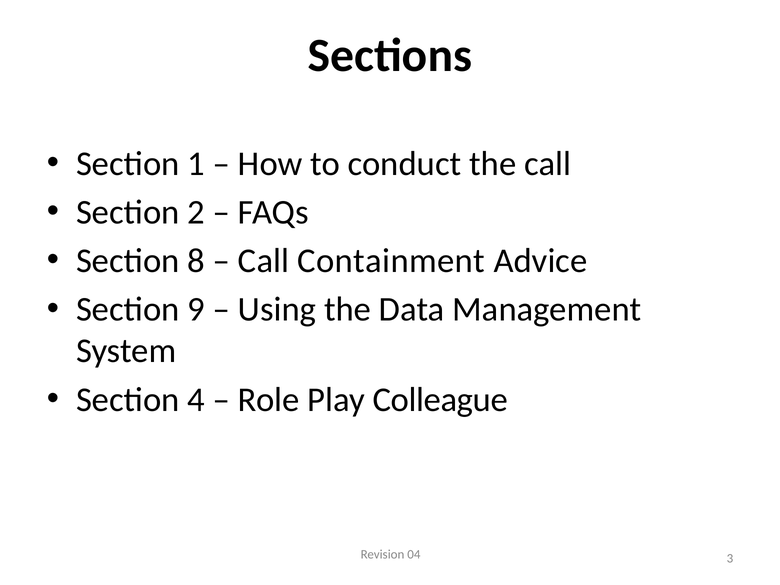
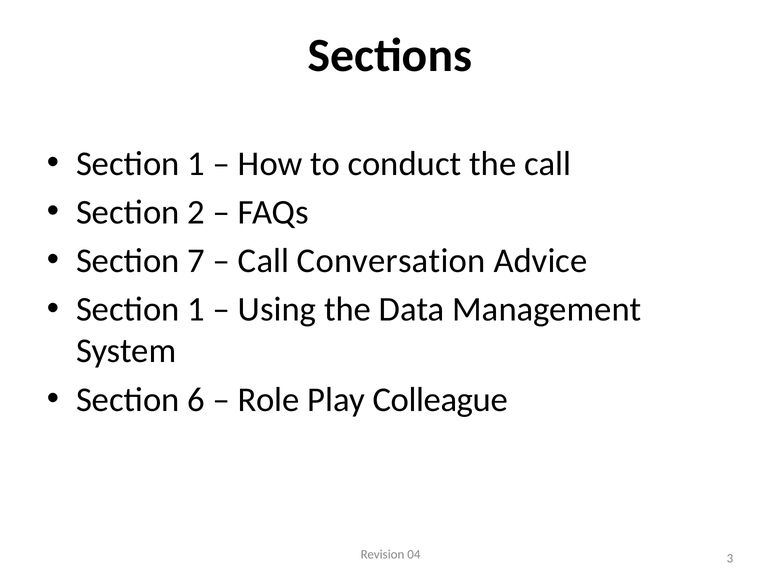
8: 8 -> 7
Containment: Containment -> Conversation
9 at (196, 309): 9 -> 1
4: 4 -> 6
